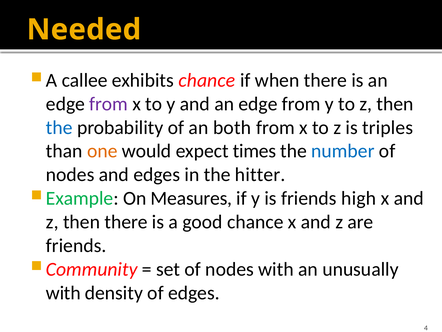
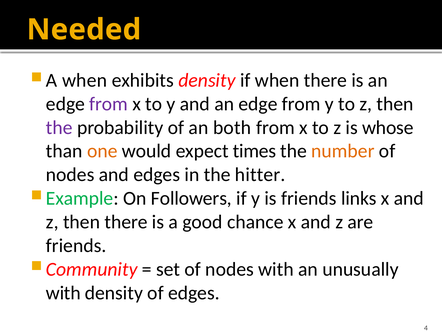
callee at (85, 80): callee -> when
exhibits chance: chance -> density
the at (59, 127) colour: blue -> purple
triples: triples -> whose
number colour: blue -> orange
Measures: Measures -> Followers
high: high -> links
